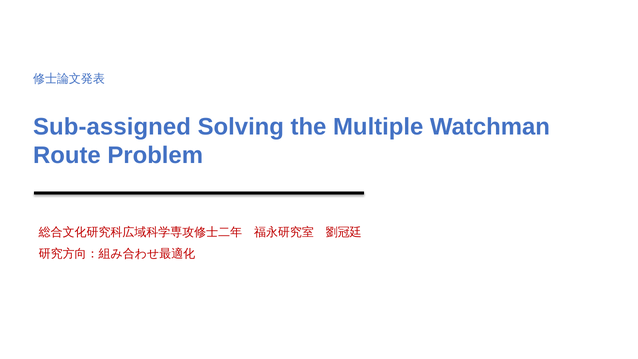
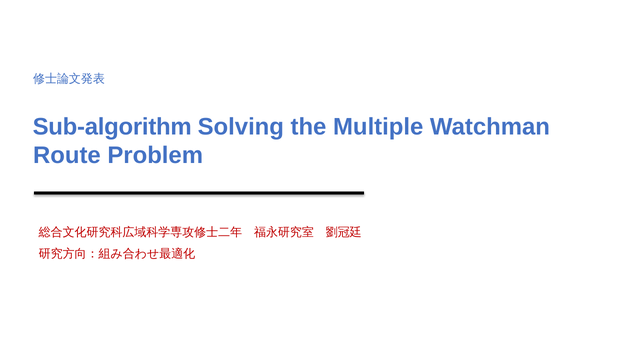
Sub-assigned: Sub-assigned -> Sub-algorithm
